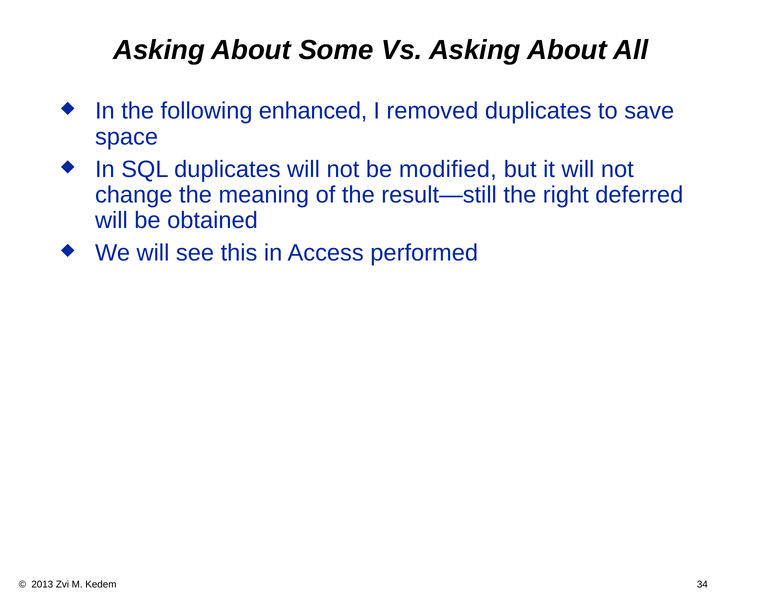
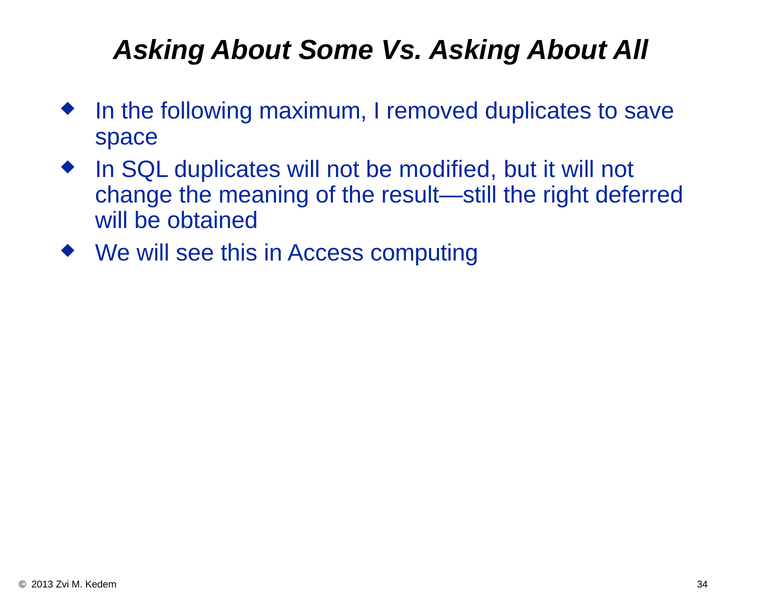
enhanced: enhanced -> maximum
performed: performed -> computing
